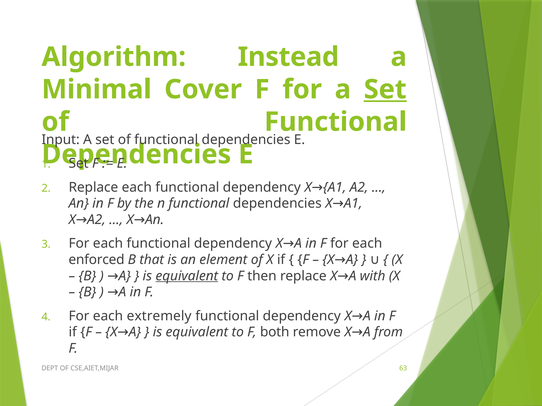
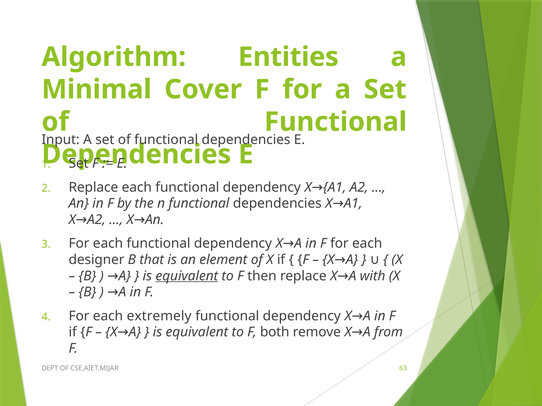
Instead: Instead -> Entities
Set at (385, 90) underline: present -> none
enforced: enforced -> designer
